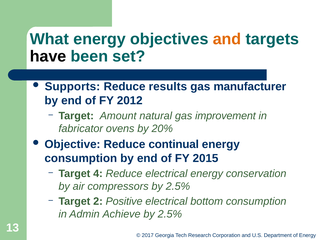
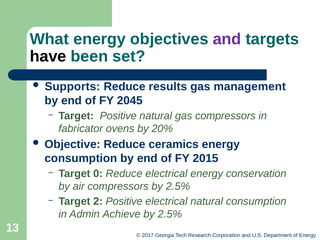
and at (227, 39) colour: orange -> purple
manufacturer: manufacturer -> management
2012: 2012 -> 2045
Target Amount: Amount -> Positive
gas improvement: improvement -> compressors
continual: continual -> ceramics
4: 4 -> 0
electrical bottom: bottom -> natural
